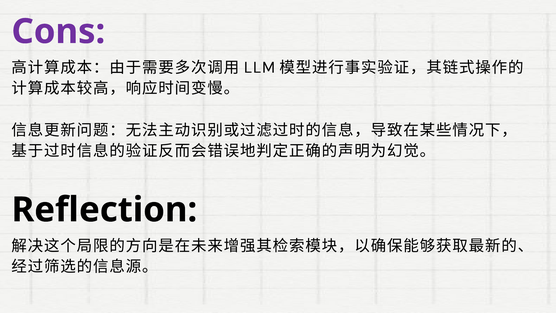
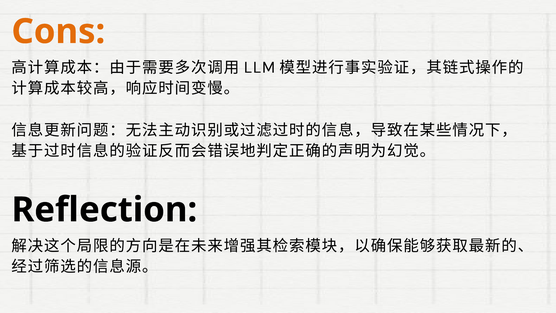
Cons colour: purple -> orange
